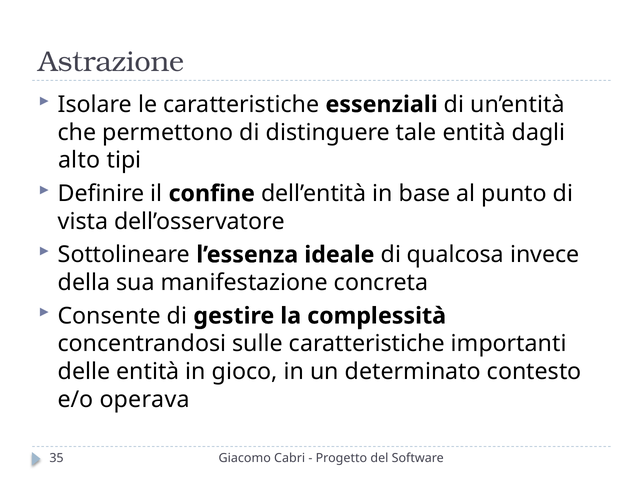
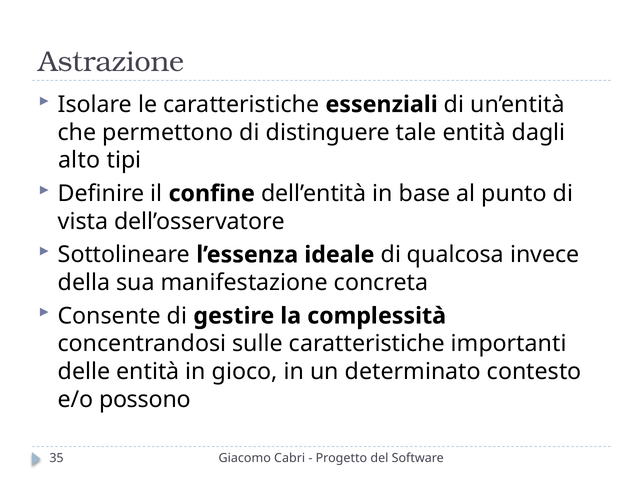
operava: operava -> possono
